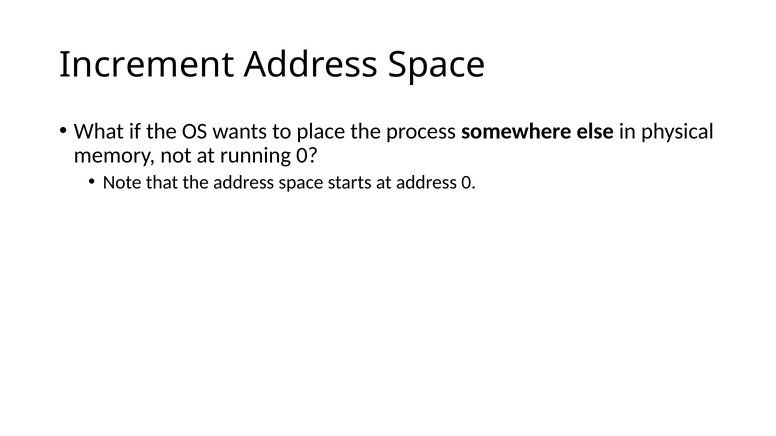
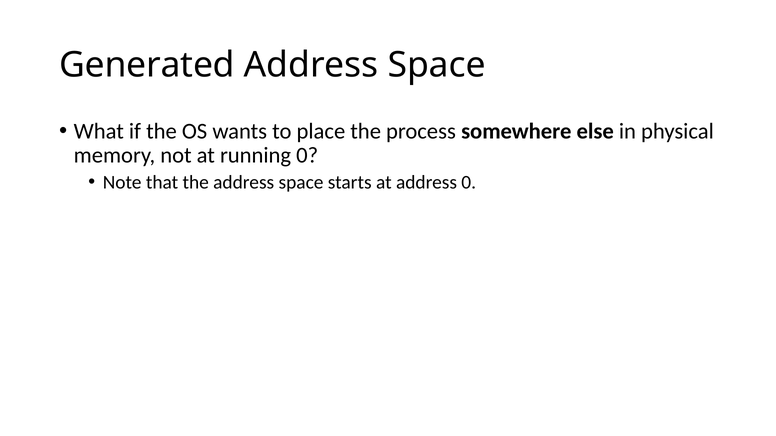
Increment: Increment -> Generated
